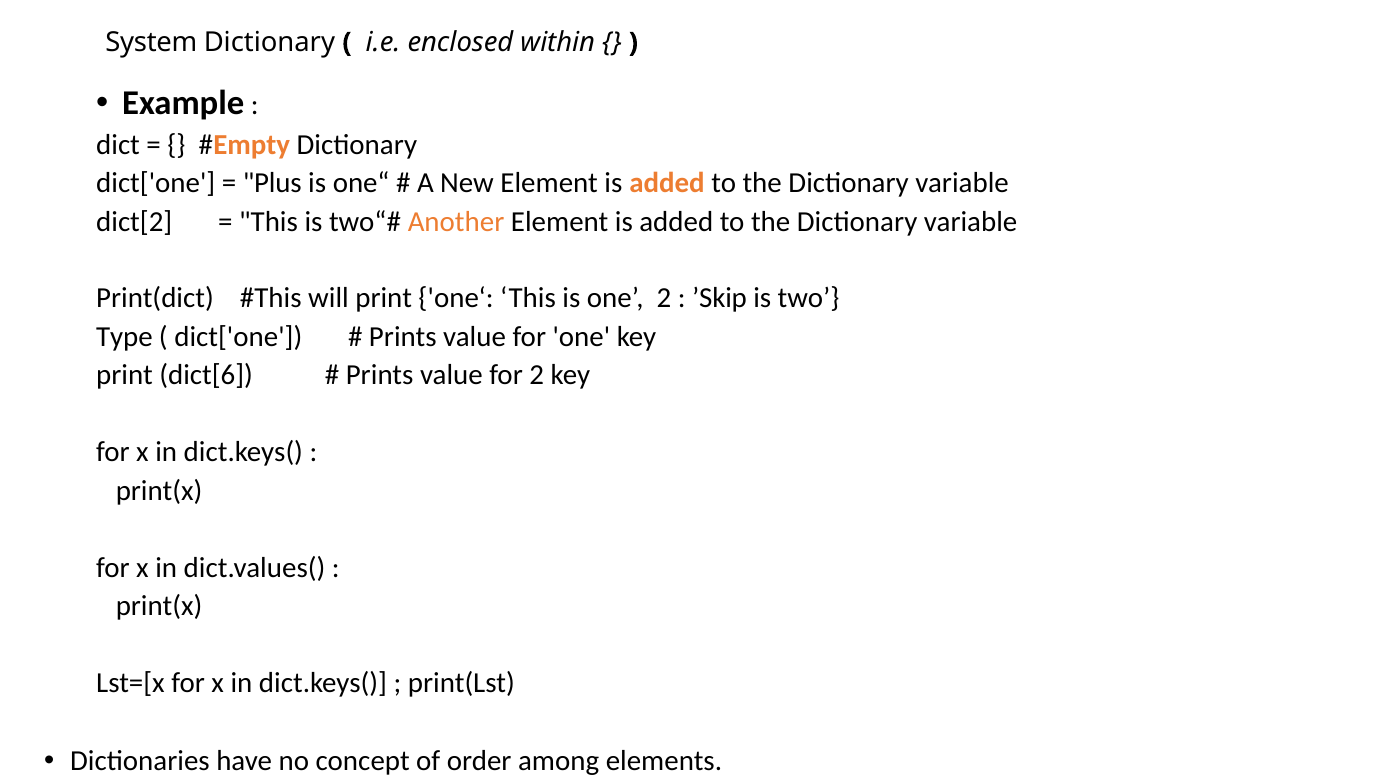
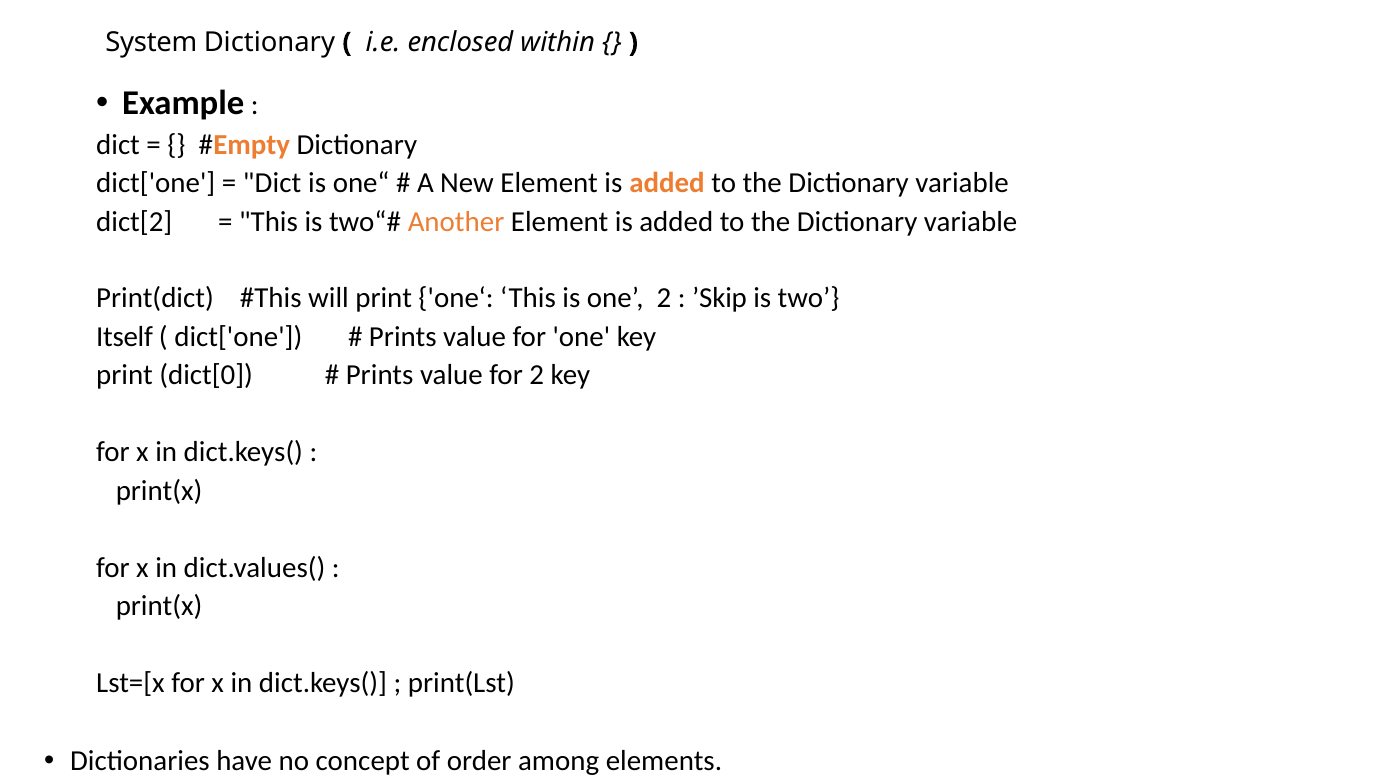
Plus at (272, 183): Plus -> Dict
Type: Type -> Itself
dict[6: dict[6 -> dict[0
